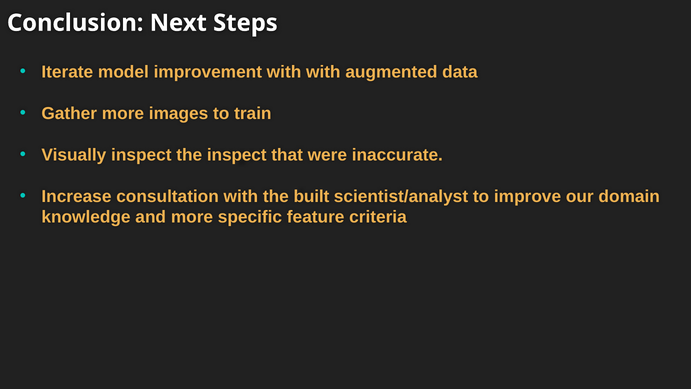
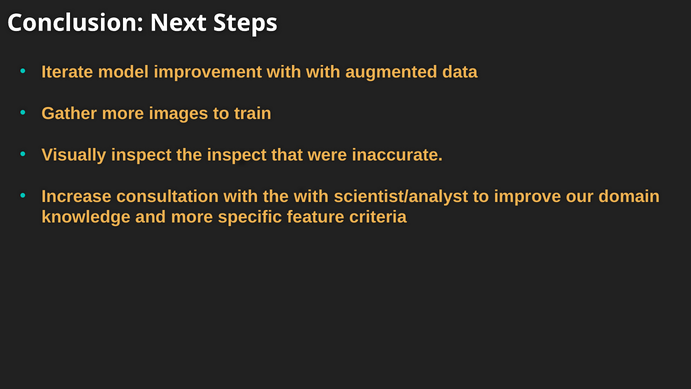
the built: built -> with
